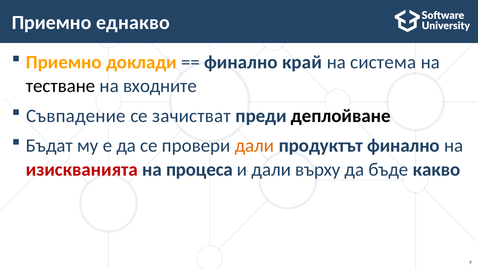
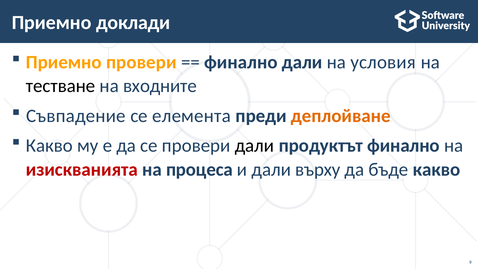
еднакво: еднакво -> доклади
Приемно доклади: доклади -> провери
финално край: край -> дали
система: система -> условия
зачистват: зачистват -> елемента
деплойване colour: black -> orange
Бъдат at (49, 146): Бъдат -> Какво
дали at (254, 146) colour: orange -> black
